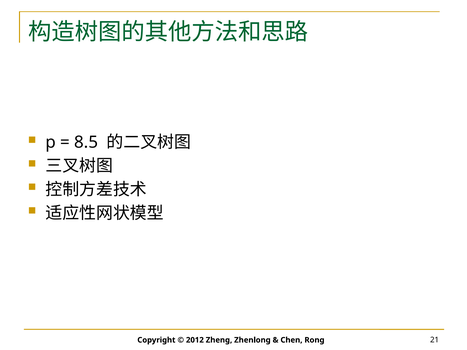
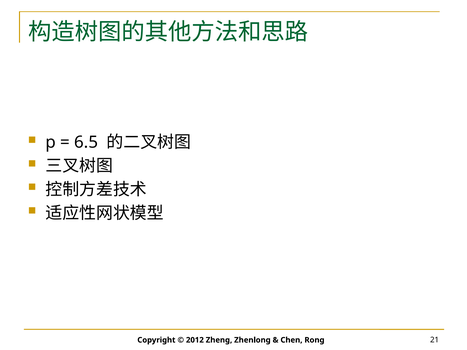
8.5: 8.5 -> 6.5
